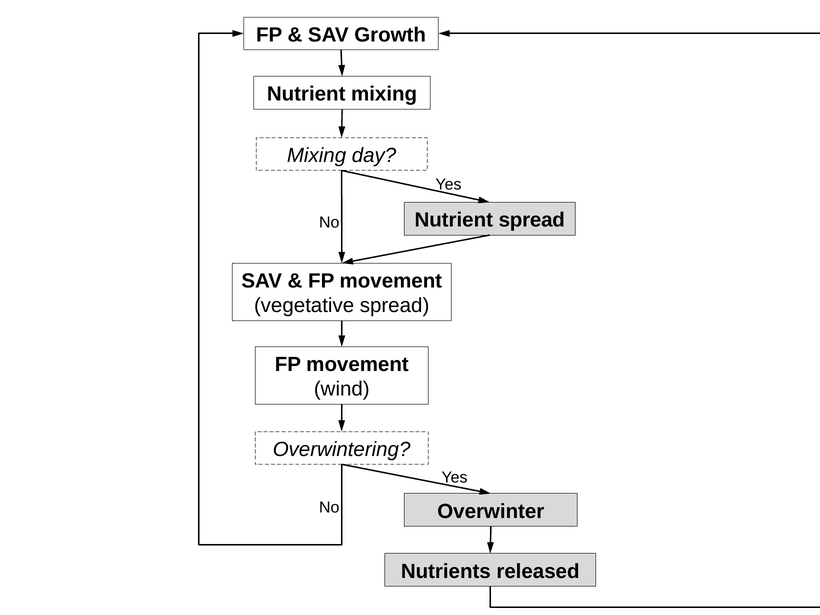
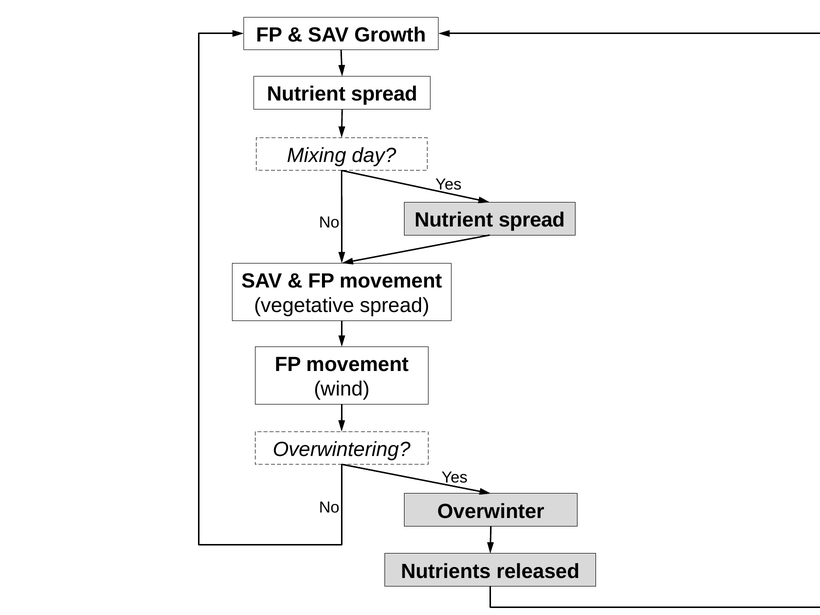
mixing at (384, 94): mixing -> spread
